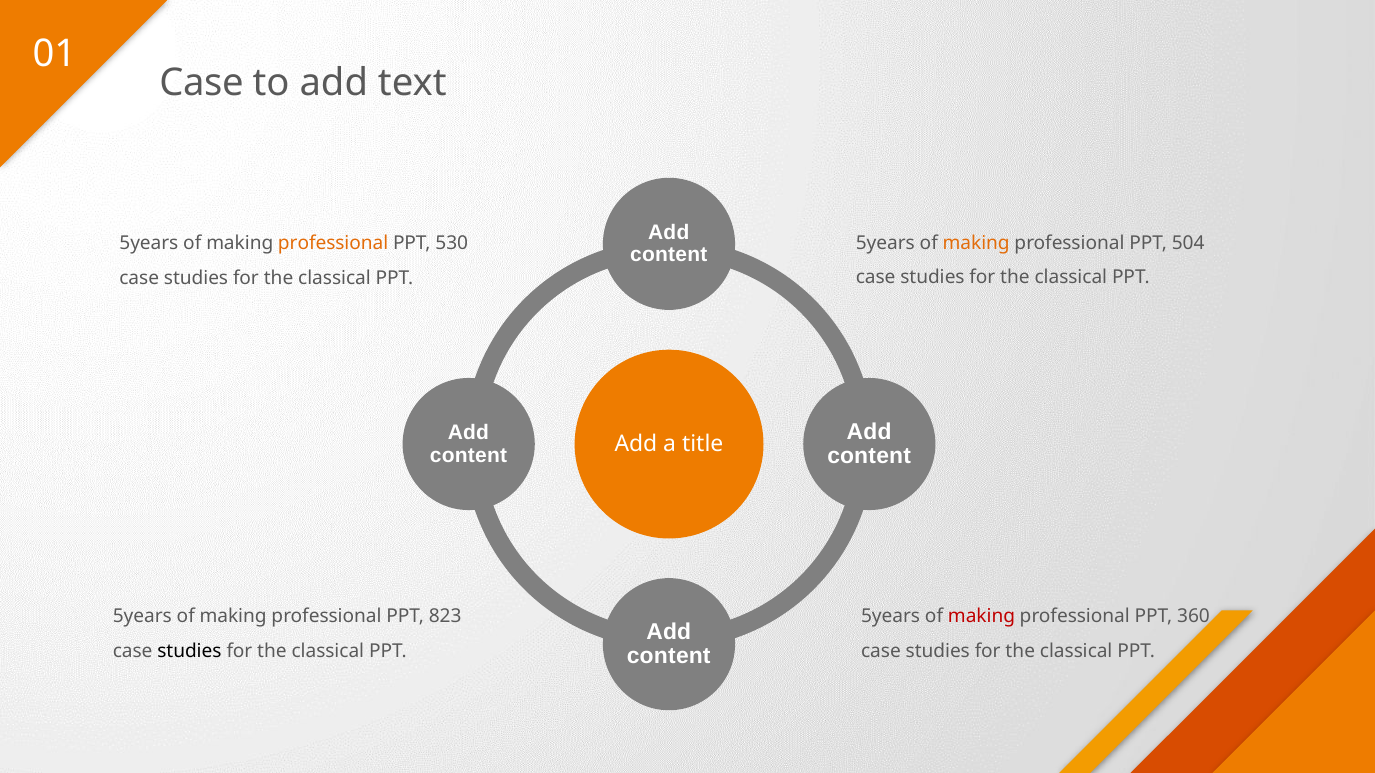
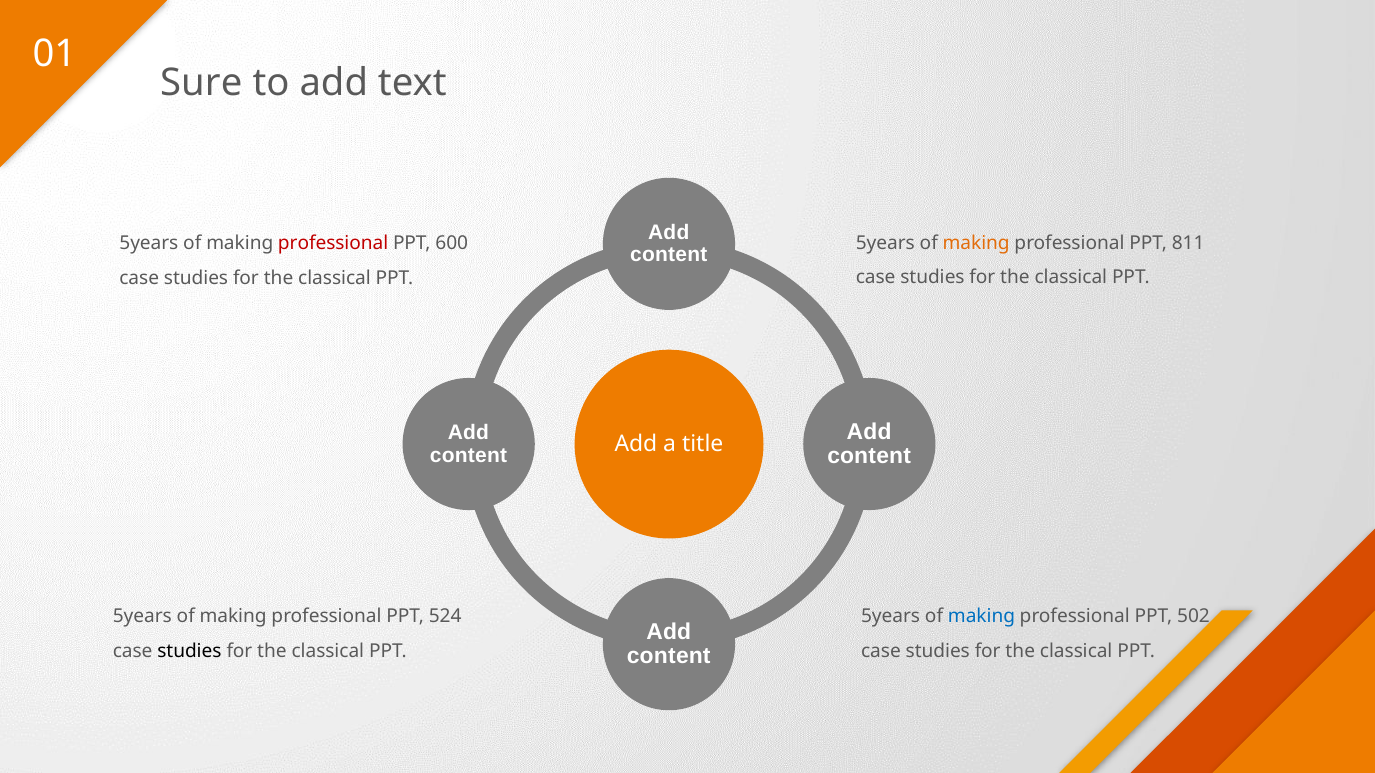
Case at (201, 83): Case -> Sure
504: 504 -> 811
professional at (333, 244) colour: orange -> red
530: 530 -> 600
823: 823 -> 524
making at (982, 617) colour: red -> blue
360: 360 -> 502
